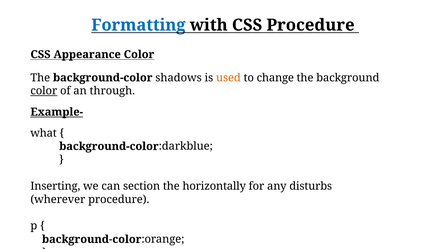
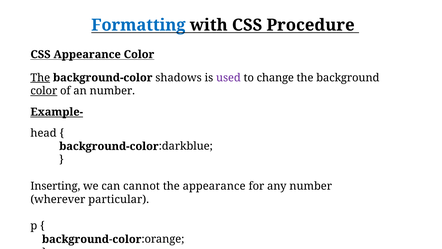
The at (40, 78) underline: none -> present
used colour: orange -> purple
an through: through -> number
what: what -> head
section: section -> cannot
the horizontally: horizontally -> appearance
any disturbs: disturbs -> number
wherever procedure: procedure -> particular
